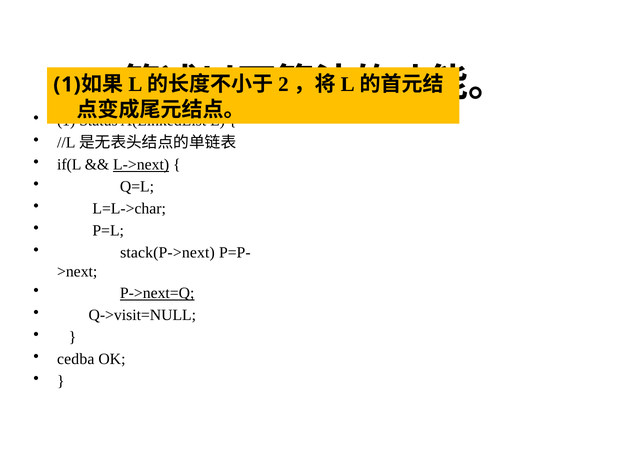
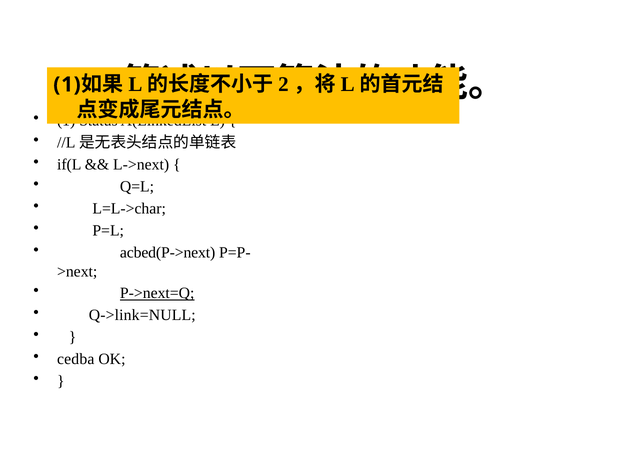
L->next underline: present -> none
stack(P->next: stack(P->next -> acbed(P->next
Q->visit=NULL: Q->visit=NULL -> Q->link=NULL
